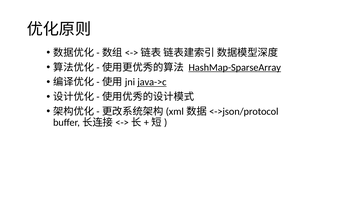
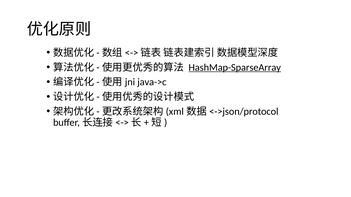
java->c underline: present -> none
